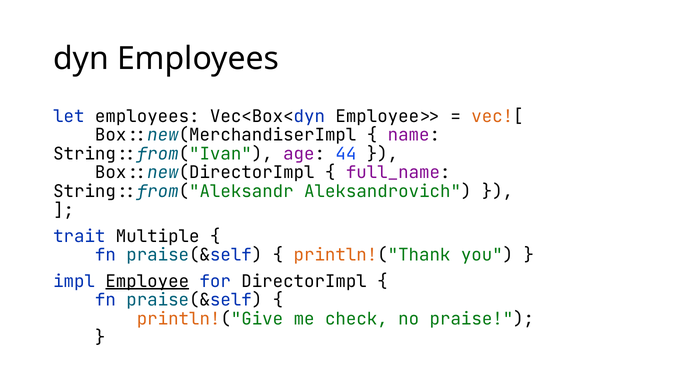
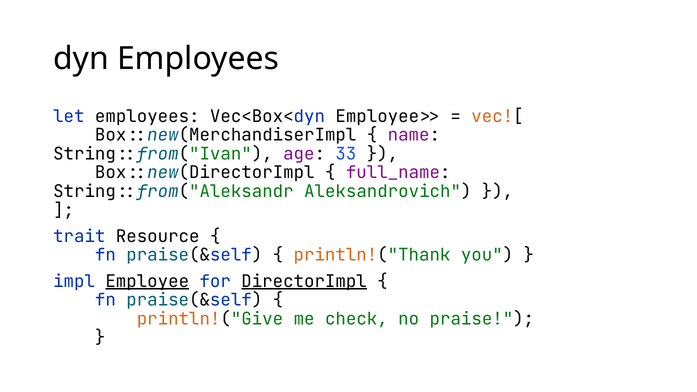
44: 44 -> 33
Multiple: Multiple -> Resource
DirectorImpl underline: none -> present
